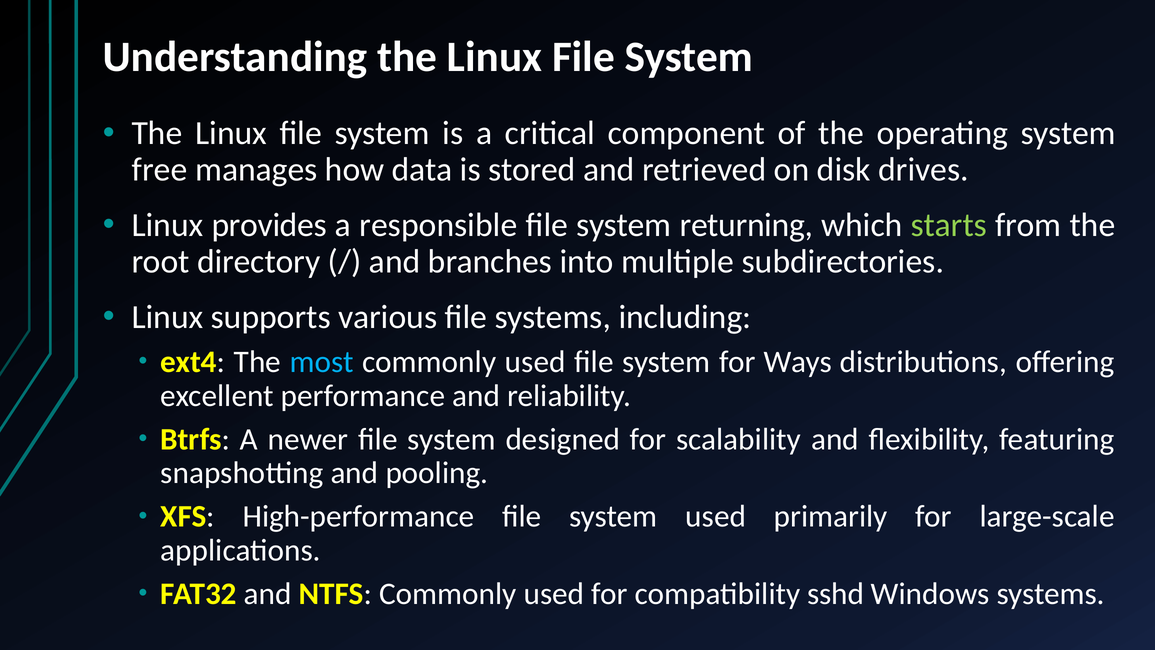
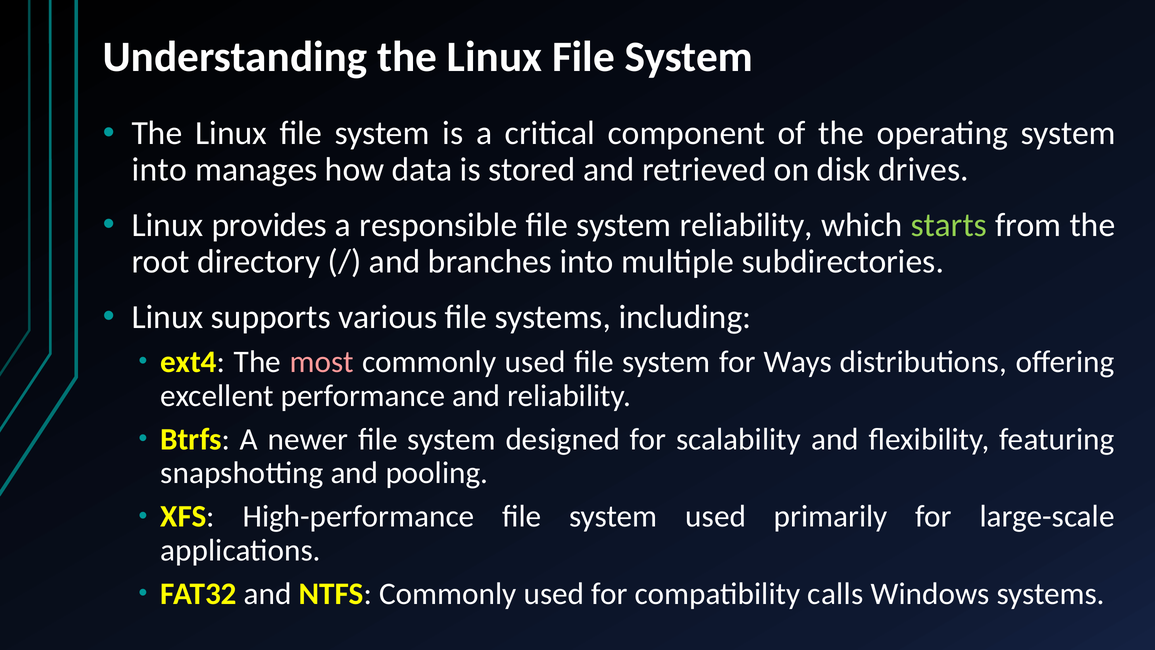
free at (160, 169): free -> into
system returning: returning -> reliability
most colour: light blue -> pink
sshd: sshd -> calls
